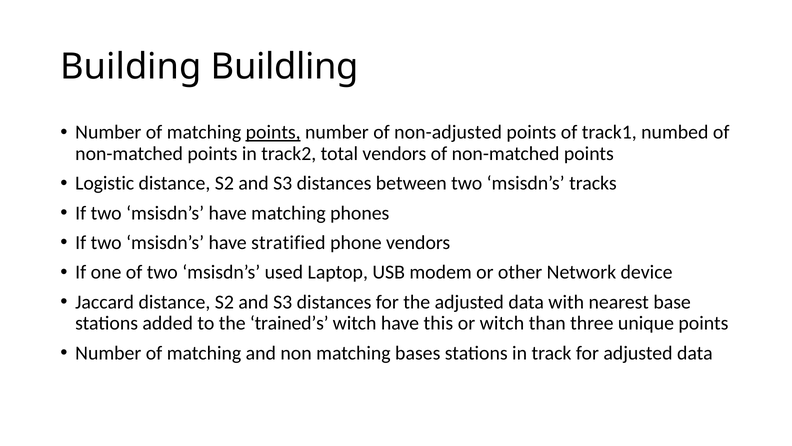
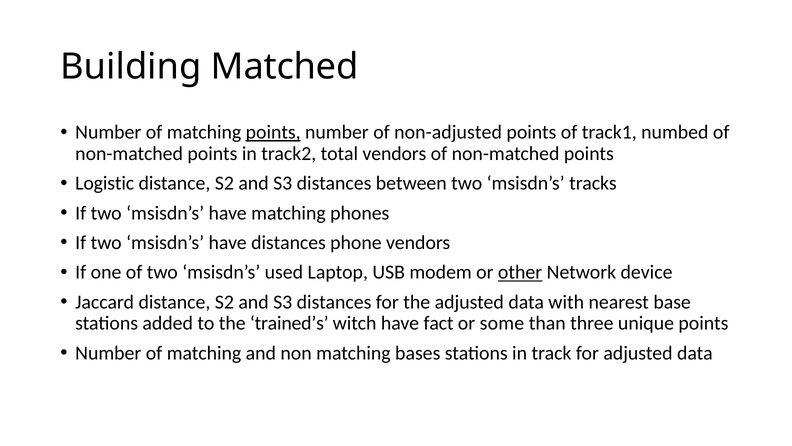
Buildling: Buildling -> Matched
have stratified: stratified -> distances
other underline: none -> present
this: this -> fact
or witch: witch -> some
